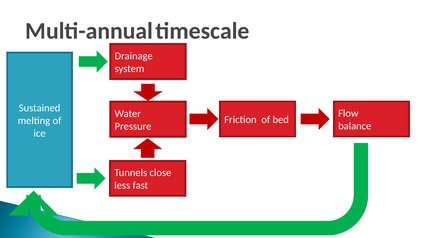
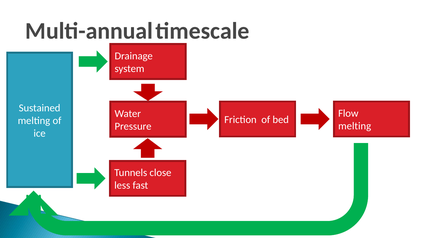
balance at (355, 126): balance -> melting
